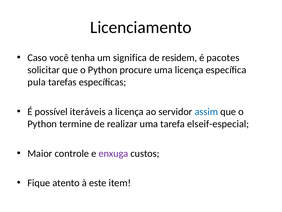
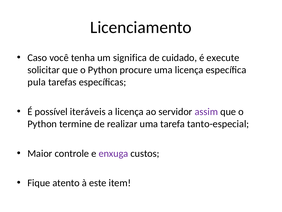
residem: residem -> cuidado
pacotes: pacotes -> execute
assim colour: blue -> purple
elseif-especial: elseif-especial -> tanto-especial
